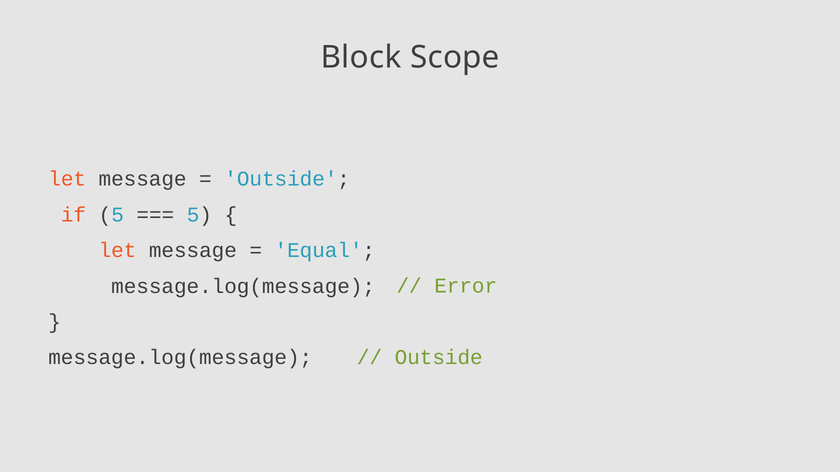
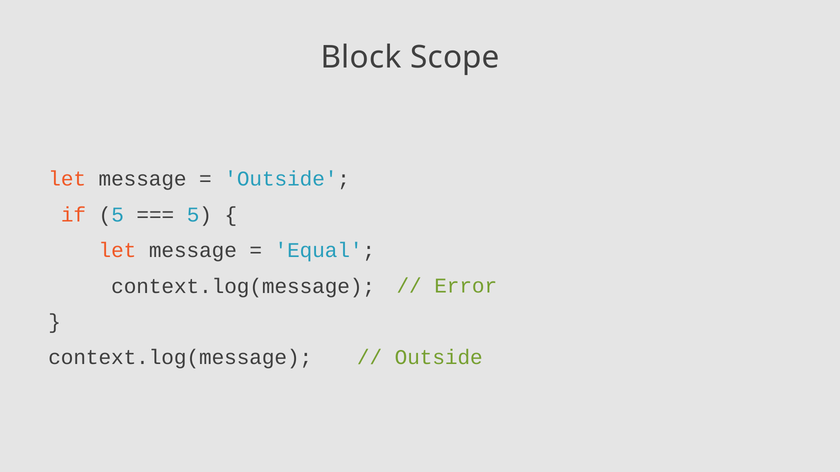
message.log(message at (243, 286): message.log(message -> context.log(message
message.log(message at (180, 358): message.log(message -> context.log(message
